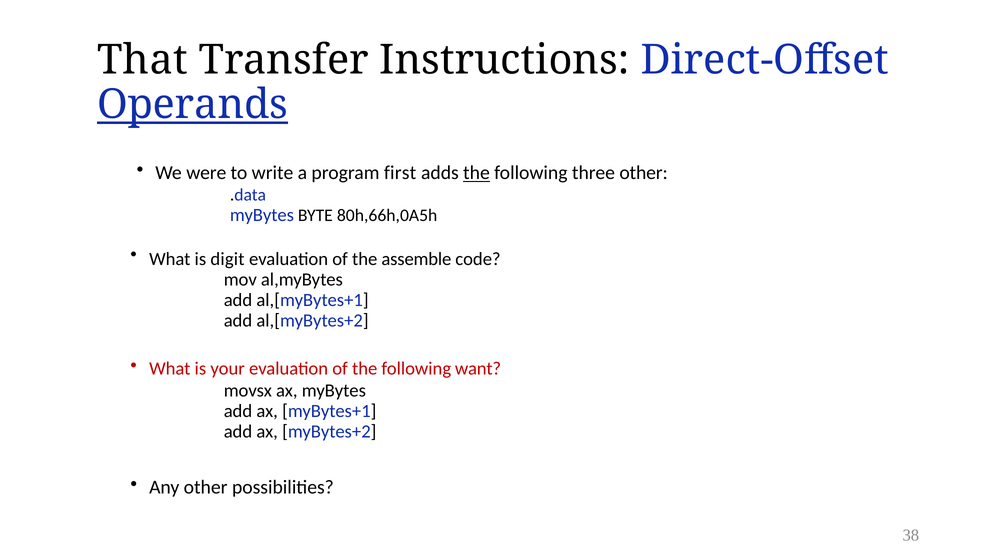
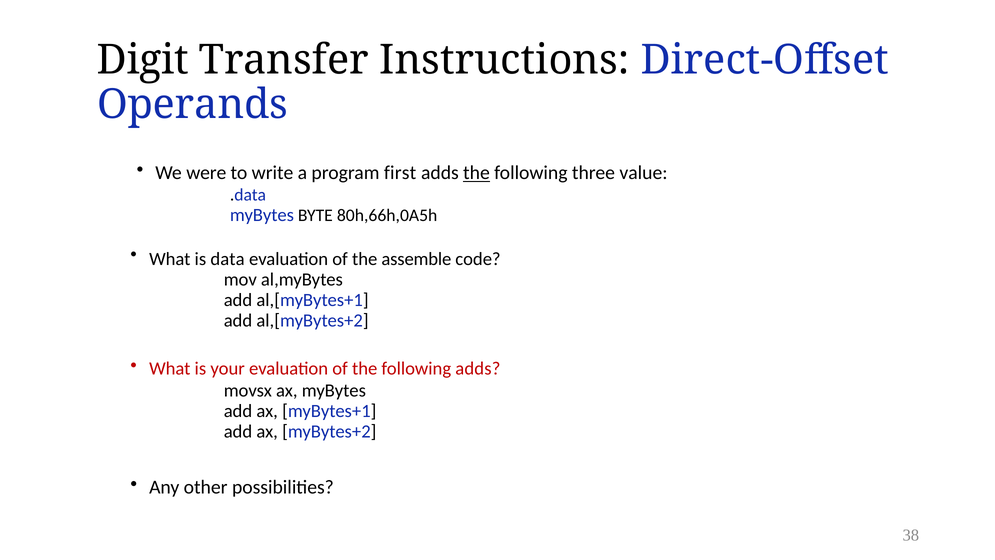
That: That -> Digit
Operands underline: present -> none
three other: other -> value
digit: digit -> data
following want: want -> adds
